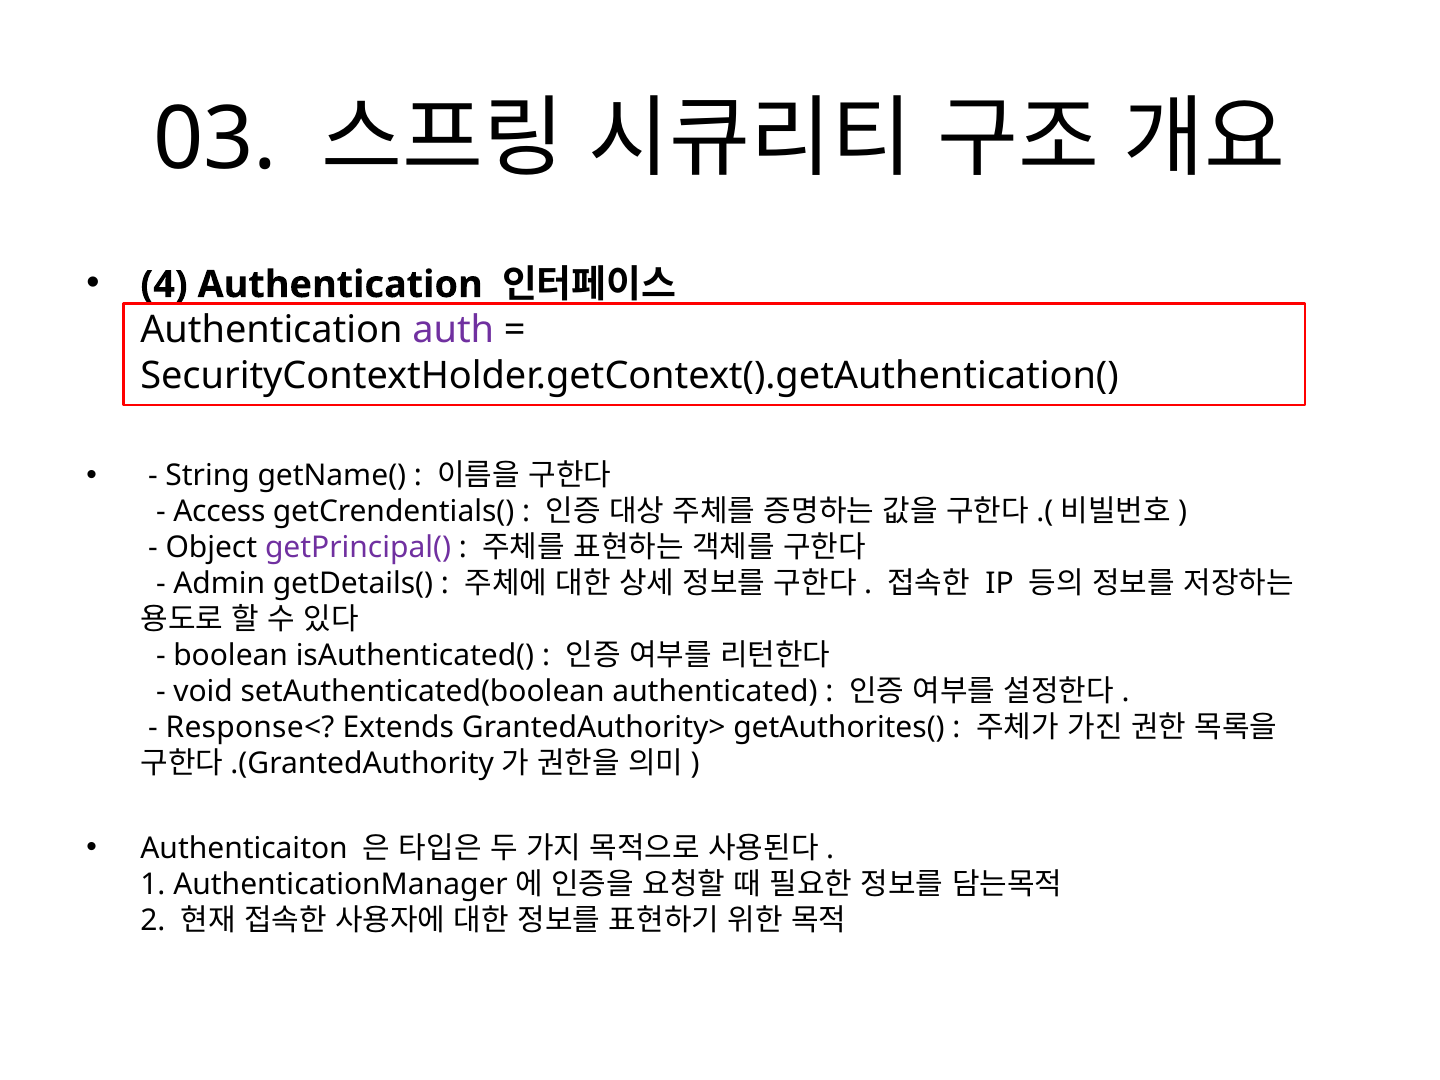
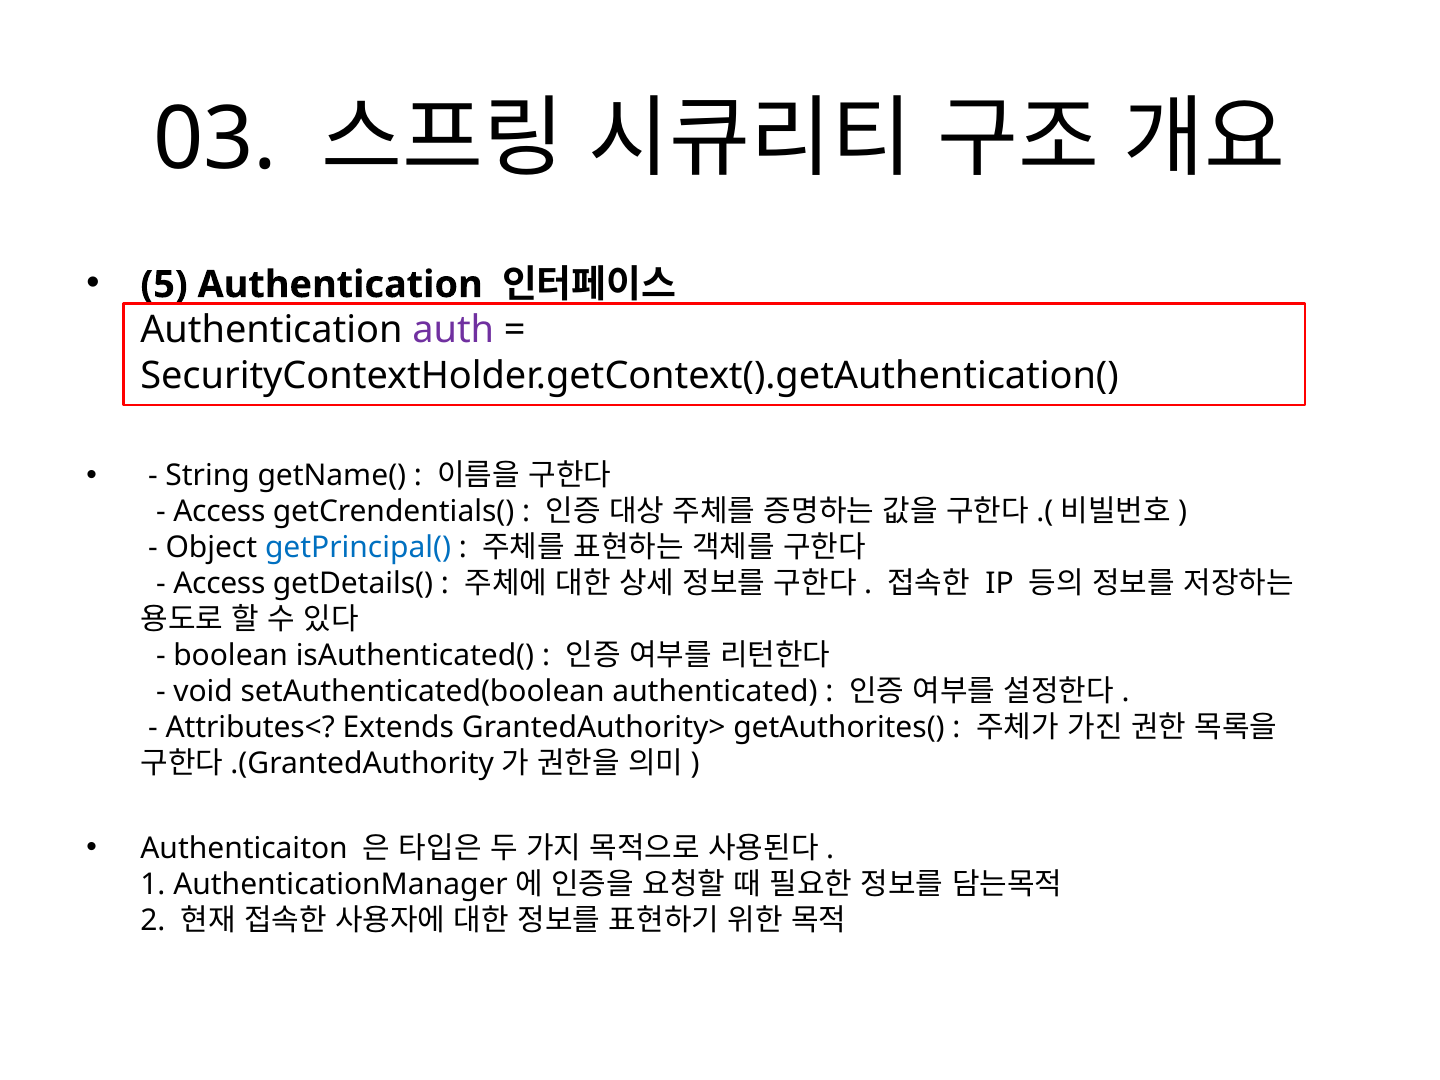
4: 4 -> 5
getPrincipal( colour: purple -> blue
Admin at (219, 584): Admin -> Access
Response<: Response< -> Attributes<
